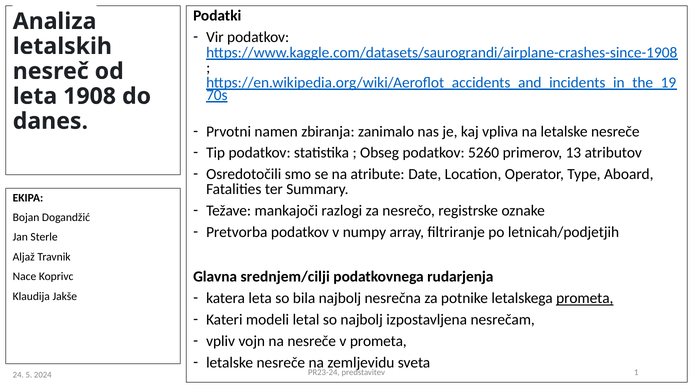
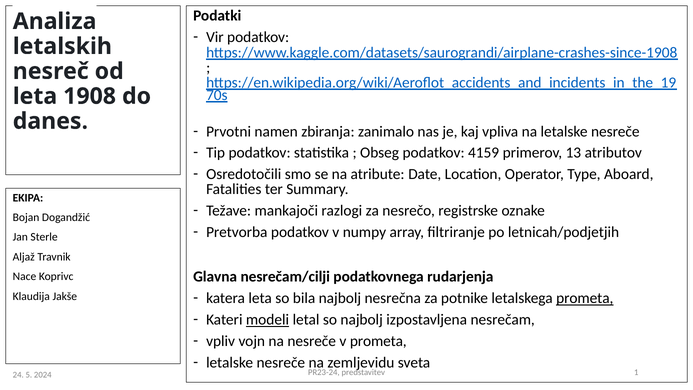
5260: 5260 -> 4159
srednjem/cilji: srednjem/cilji -> nesrečam/cilji
modeli underline: none -> present
